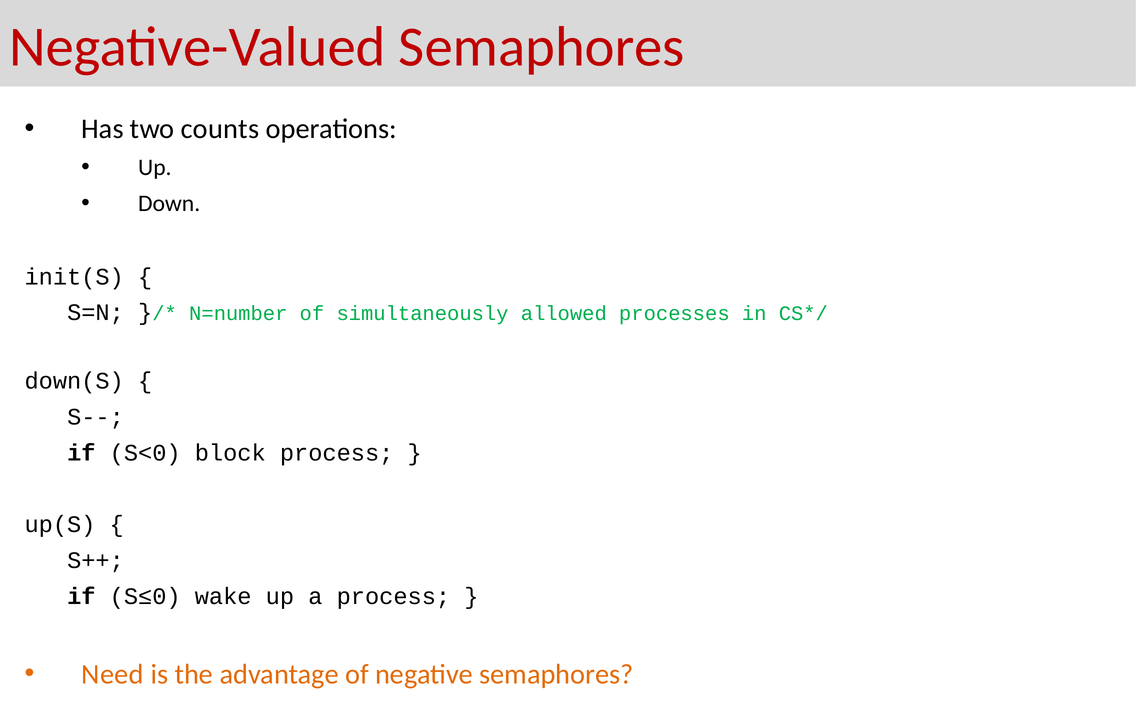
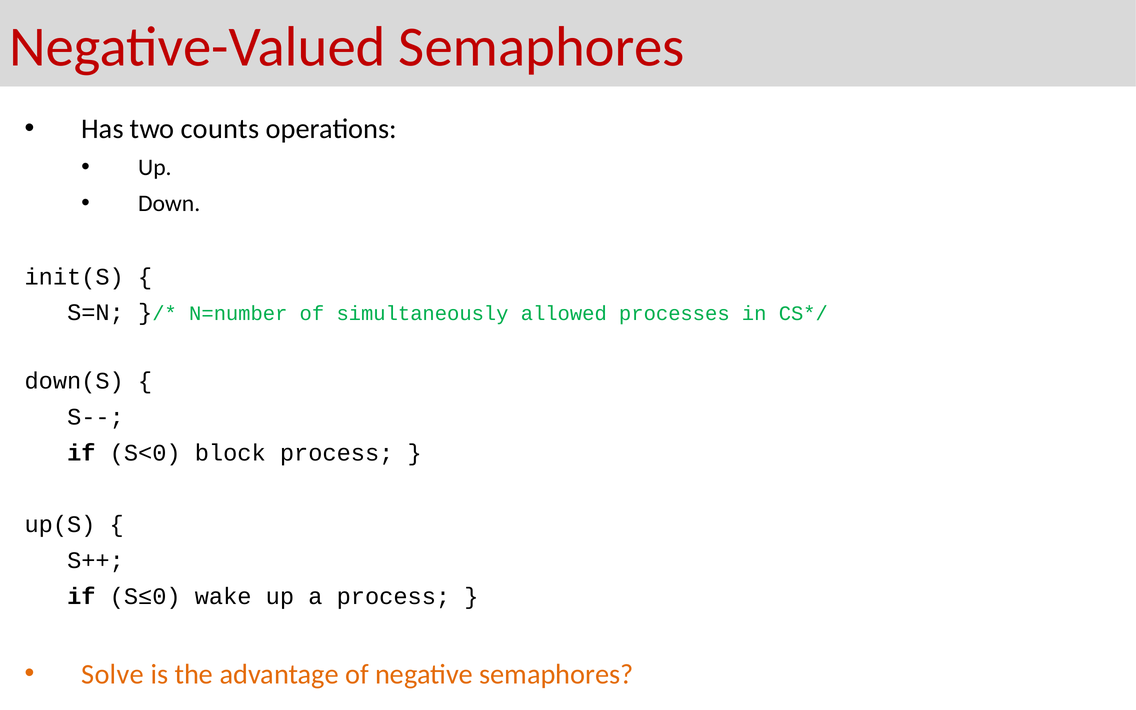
Need: Need -> Solve
